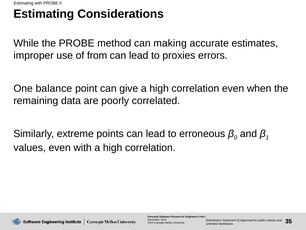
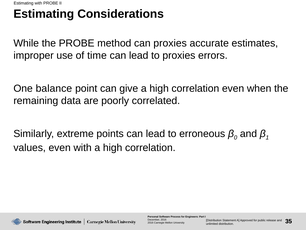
can making: making -> proxies
from: from -> time
